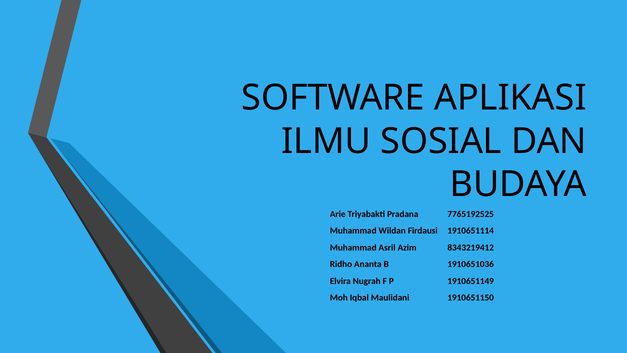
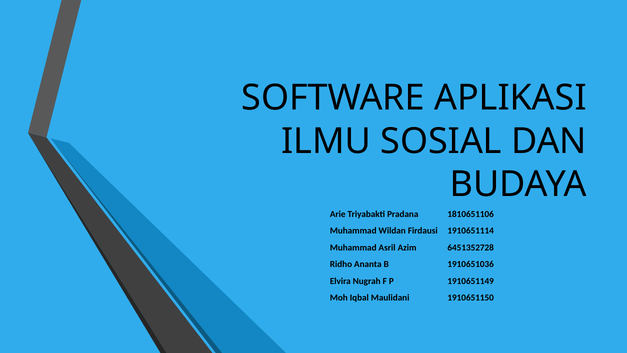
7765192525: 7765192525 -> 1810651106
8343219412: 8343219412 -> 6451352728
